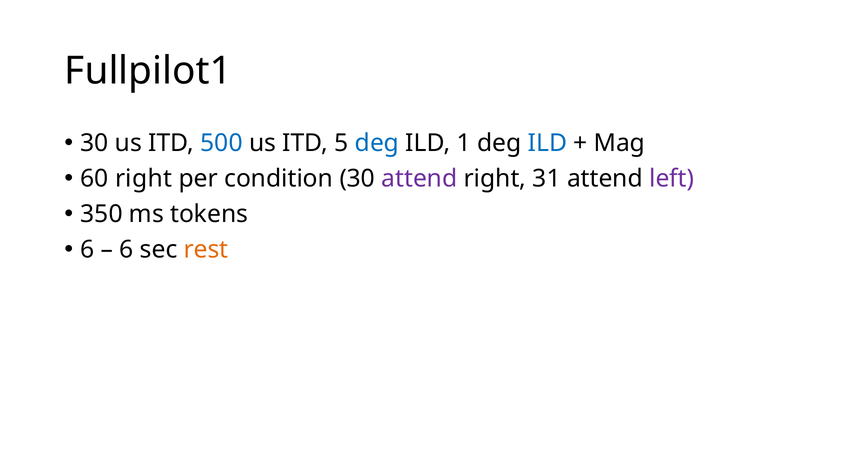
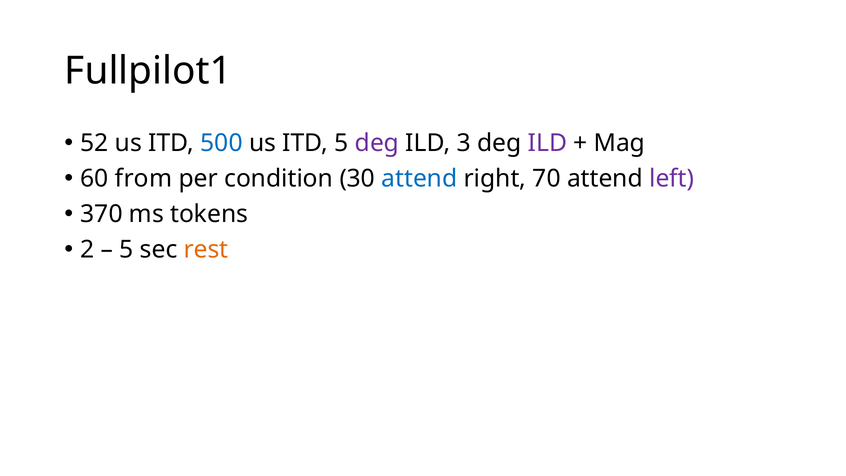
30 at (94, 143): 30 -> 52
deg at (377, 143) colour: blue -> purple
1: 1 -> 3
ILD at (547, 143) colour: blue -> purple
60 right: right -> from
attend at (419, 179) colour: purple -> blue
31: 31 -> 70
350: 350 -> 370
6 at (87, 249): 6 -> 2
6 at (127, 249): 6 -> 5
